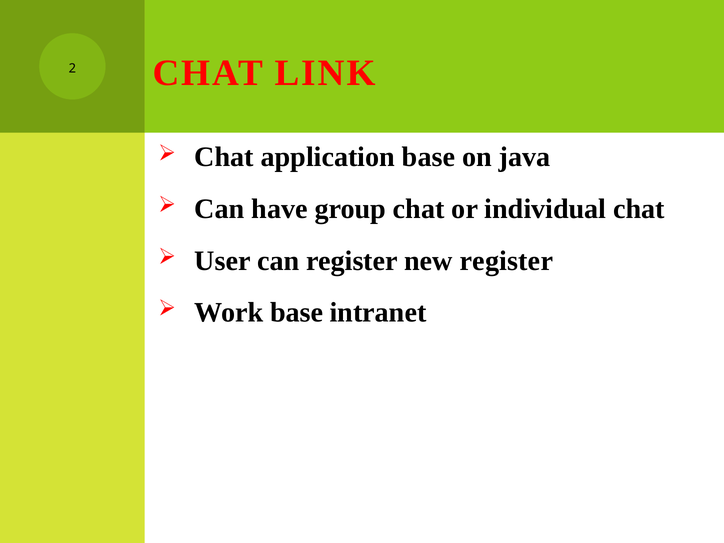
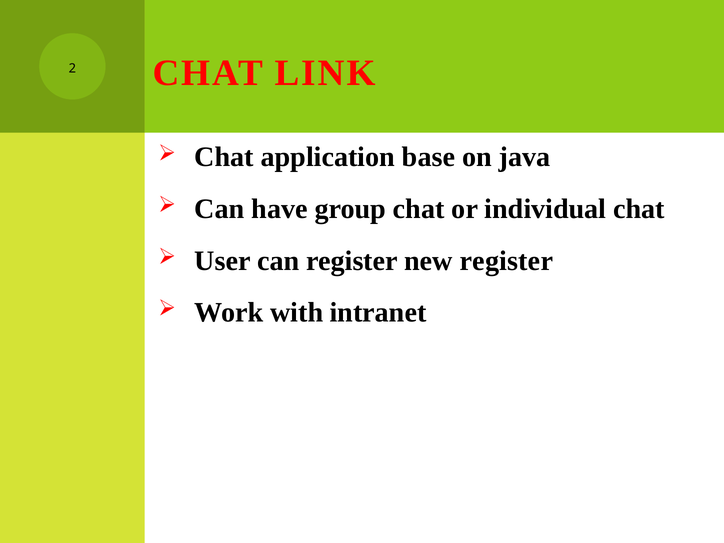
Work base: base -> with
